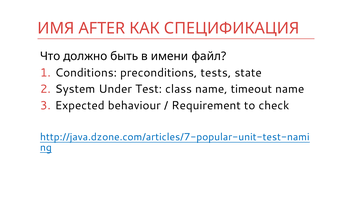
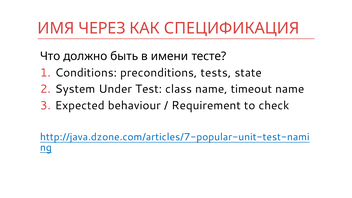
AFTER: AFTER -> ЧЕРЕЗ
файл: файл -> тесте
